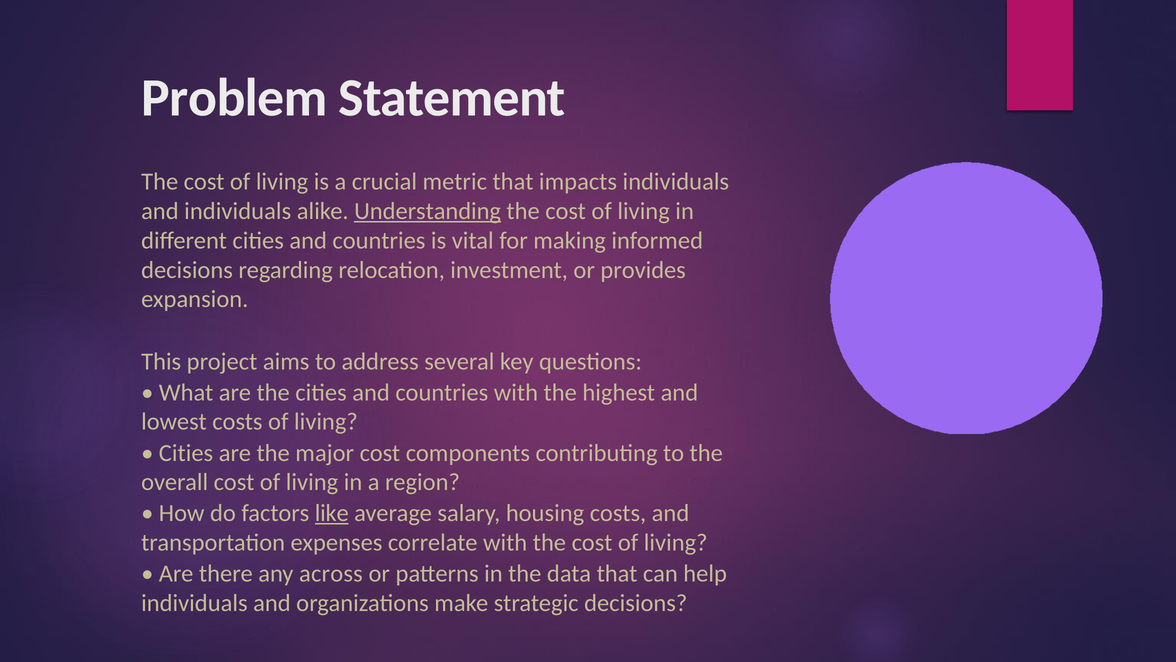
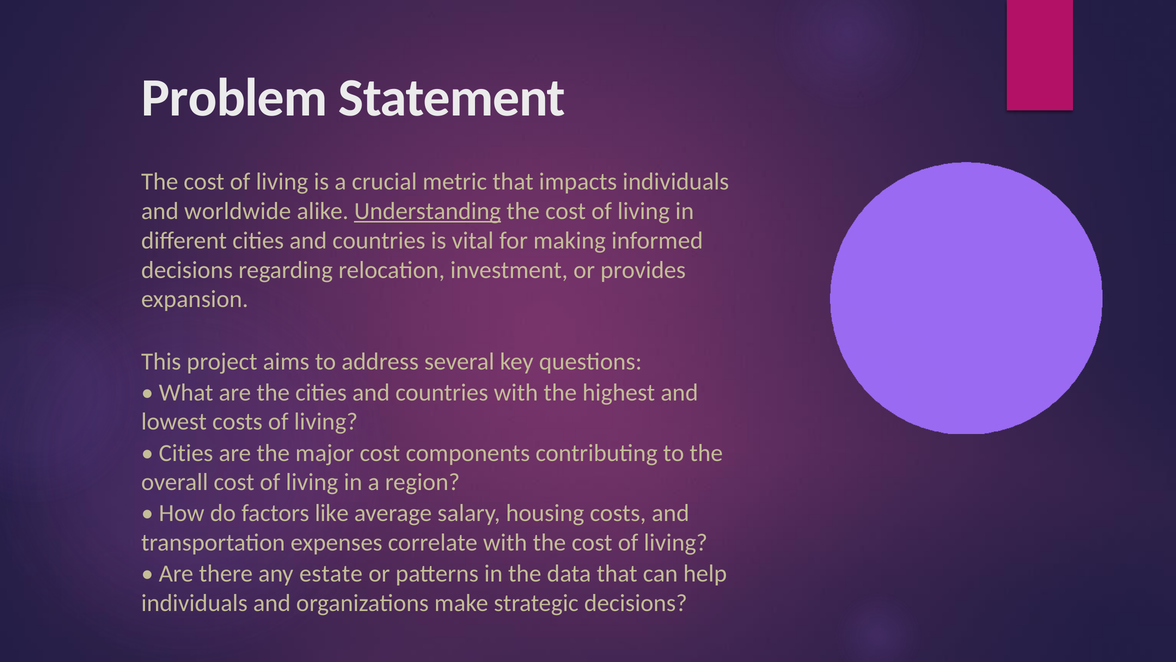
and individuals: individuals -> worldwide
like underline: present -> none
across: across -> estate
